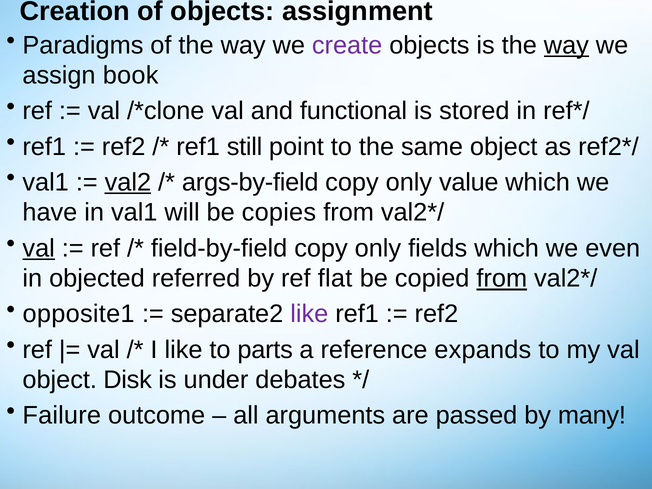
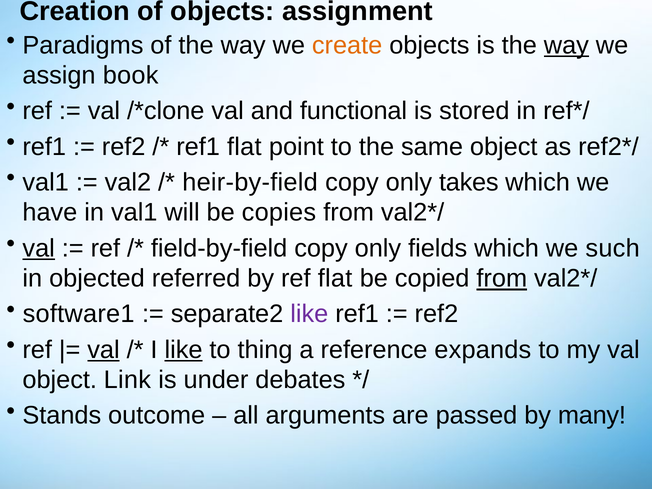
create colour: purple -> orange
ref1 still: still -> flat
val2 underline: present -> none
args-by-field: args-by-field -> heir-by-field
value: value -> takes
even: even -> such
opposite1: opposite1 -> software1
val at (103, 350) underline: none -> present
like at (184, 350) underline: none -> present
parts: parts -> thing
Disk: Disk -> Link
Failure: Failure -> Stands
